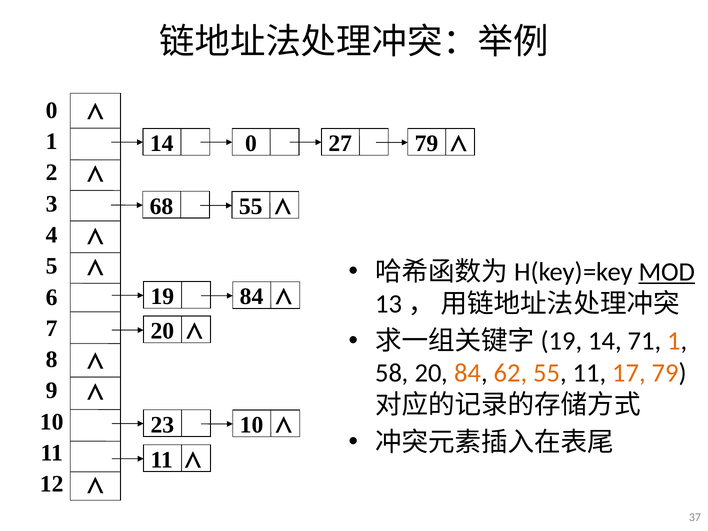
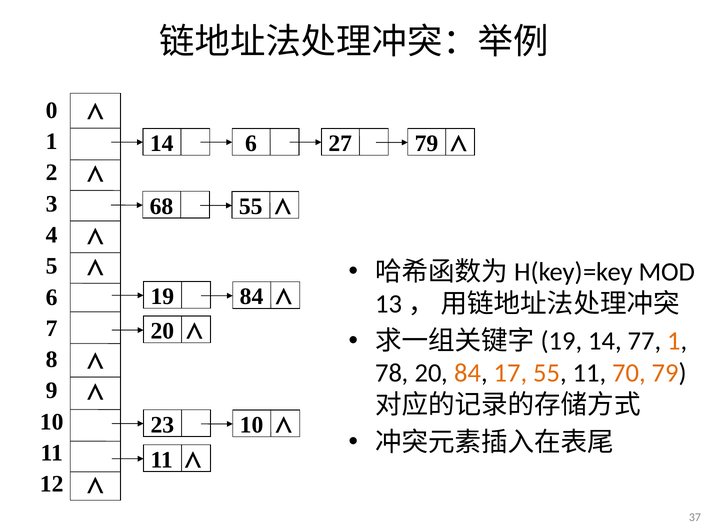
14 0: 0 -> 6
MOD underline: present -> none
71: 71 -> 77
58: 58 -> 78
62: 62 -> 17
17: 17 -> 70
